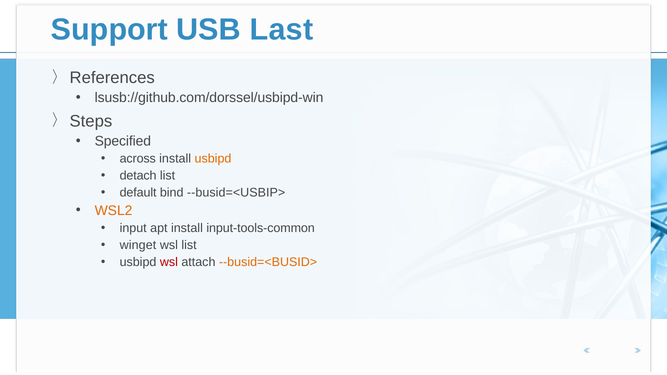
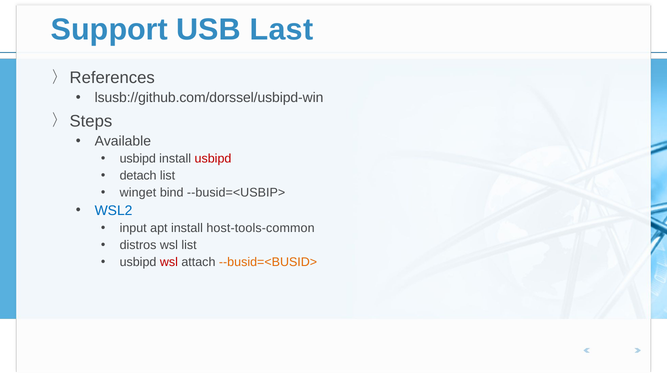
Specified: Specified -> Available
across at (138, 159): across -> usbipd
usbipd at (213, 159) colour: orange -> red
default: default -> winget
WSL2 colour: orange -> blue
input-tools-common: input-tools-common -> host-tools-common
winget: winget -> distros
